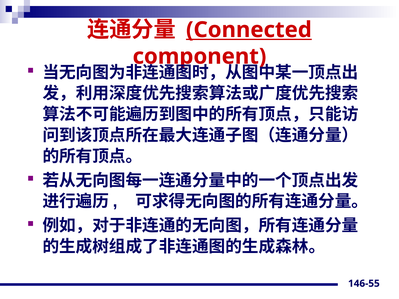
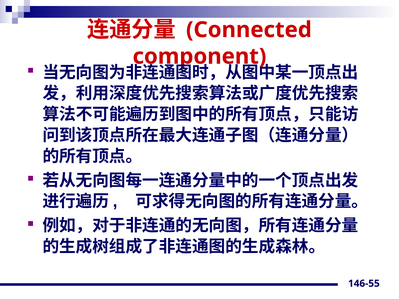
Connected underline: present -> none
